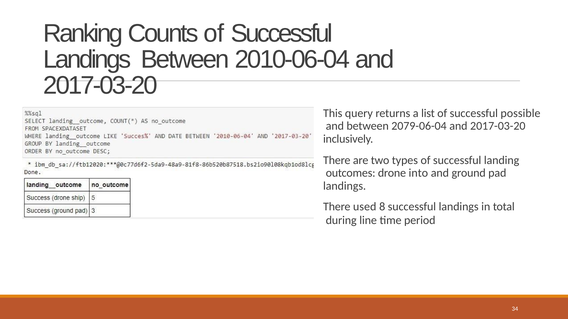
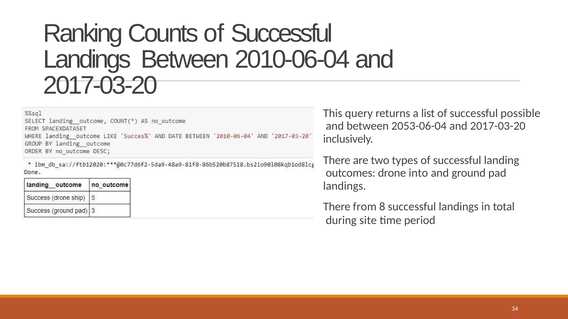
2079-06-04: 2079-06-04 -> 2053-06-04
used: used -> from
line: line -> site
